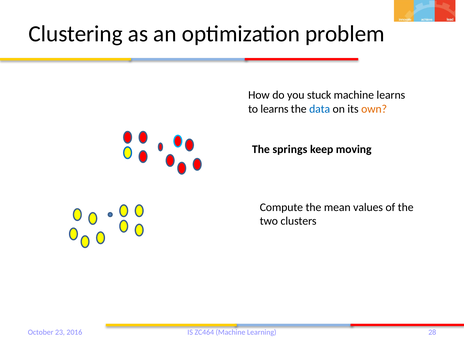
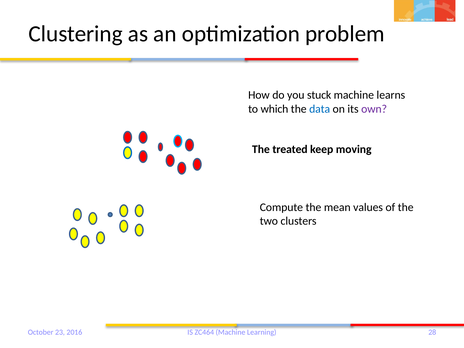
to learns: learns -> which
own colour: orange -> purple
springs: springs -> treated
